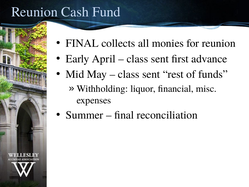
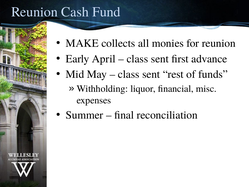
FINAL at (82, 43): FINAL -> MAKE
